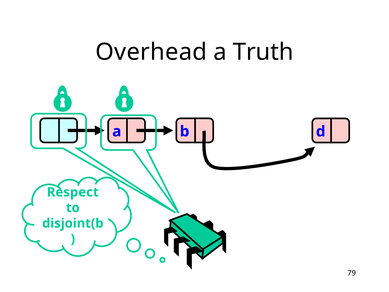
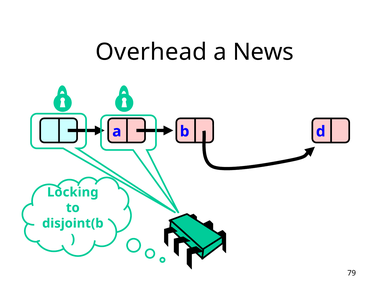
Truth: Truth -> News
Respect: Respect -> Locking
